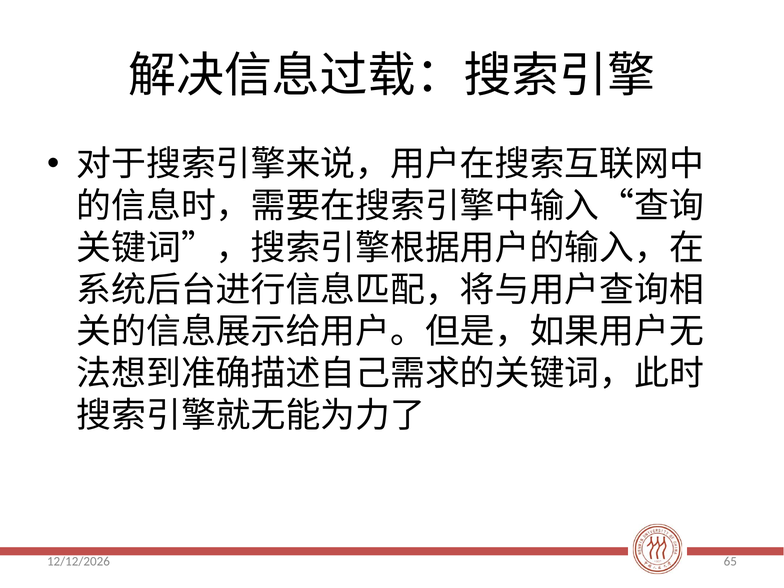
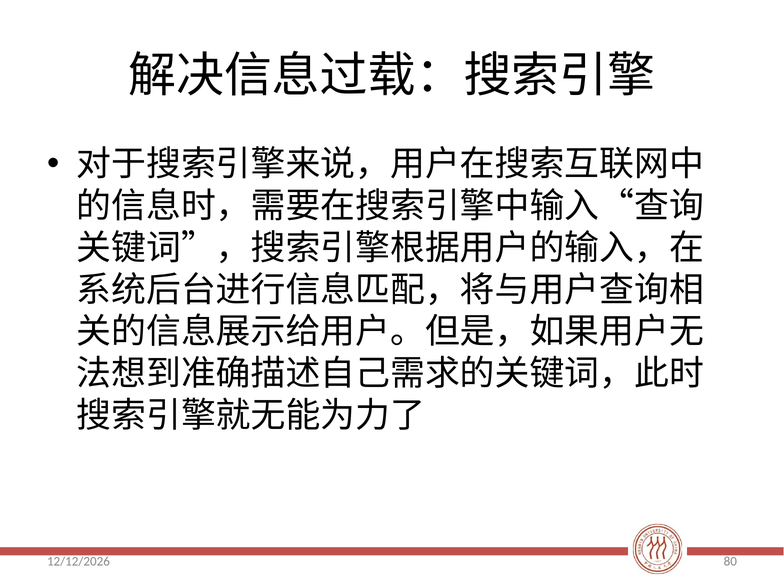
65: 65 -> 80
